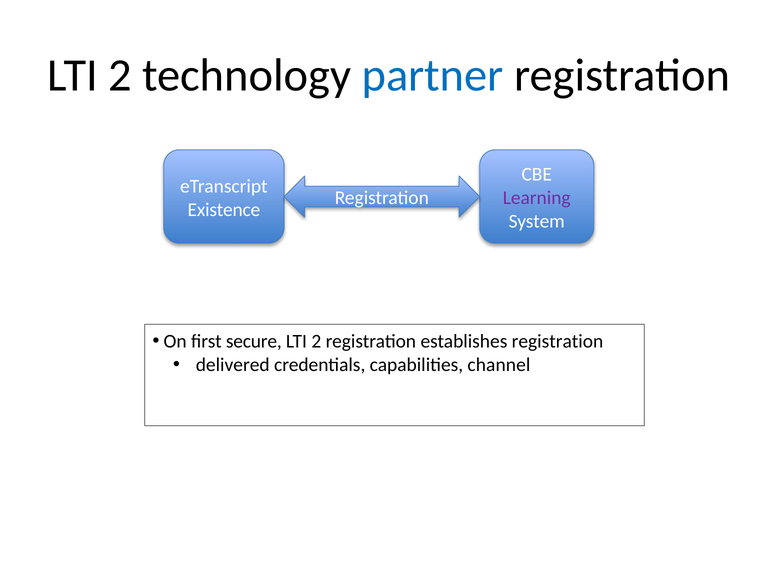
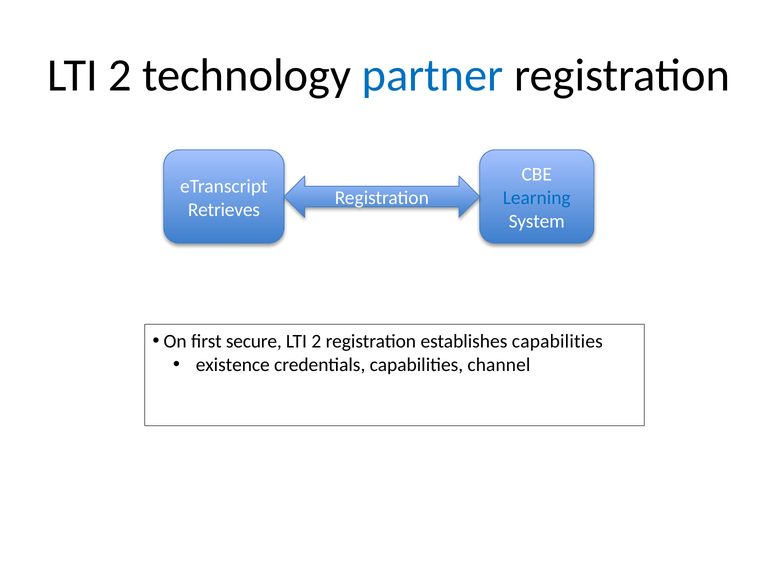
Learning colour: purple -> blue
Existence: Existence -> Retrieves
establishes registration: registration -> capabilities
delivered: delivered -> existence
